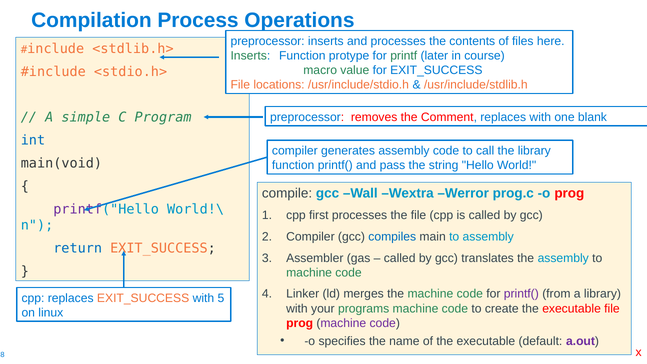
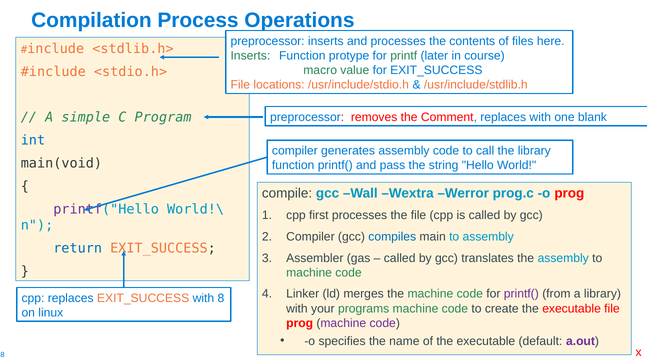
5: 5 -> 8
